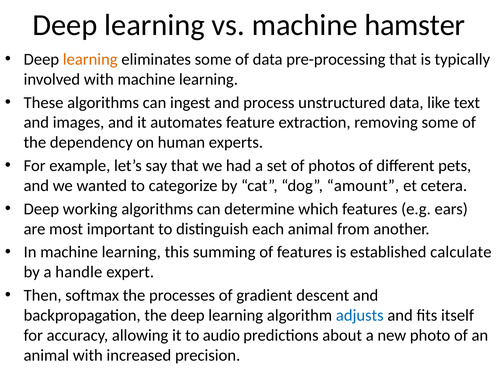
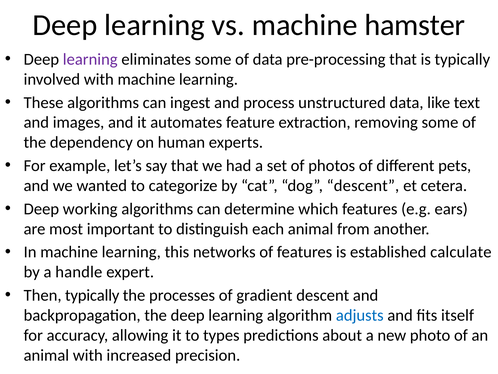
learning at (90, 59) colour: orange -> purple
dog amount: amount -> descent
summing: summing -> networks
Then softmax: softmax -> typically
audio: audio -> types
